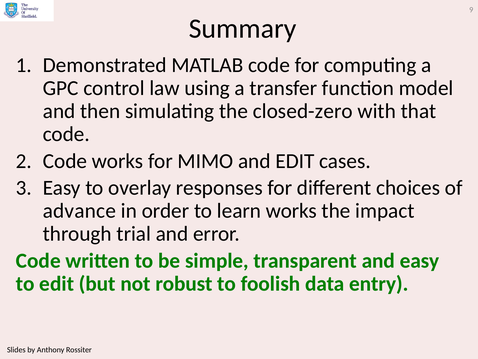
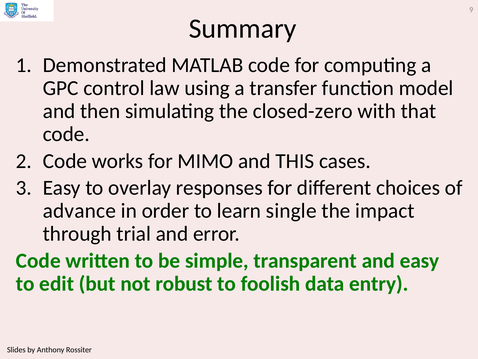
and EDIT: EDIT -> THIS
learn works: works -> single
